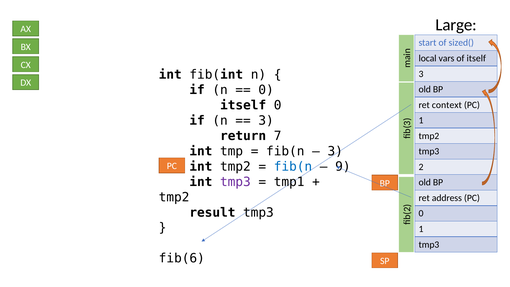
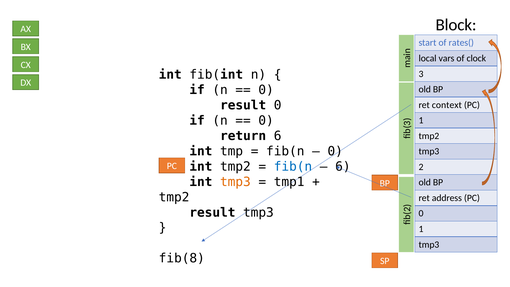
Large: Large -> Block
sized(: sized( -> rates(
of itself: itself -> clock
itself at (243, 105): itself -> result
3 at (266, 121): 3 -> 0
return 7: 7 -> 6
3 at (335, 151): 3 -> 0
9 at (343, 166): 9 -> 6
tmp3 at (235, 182) colour: purple -> orange
fib(6: fib(6 -> fib(8
